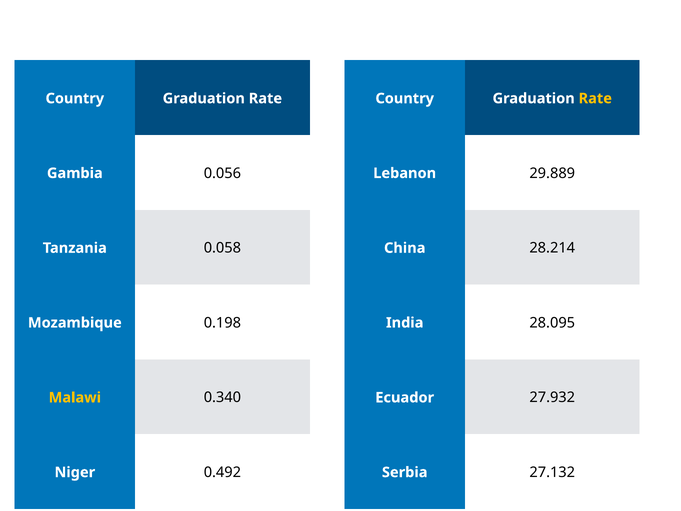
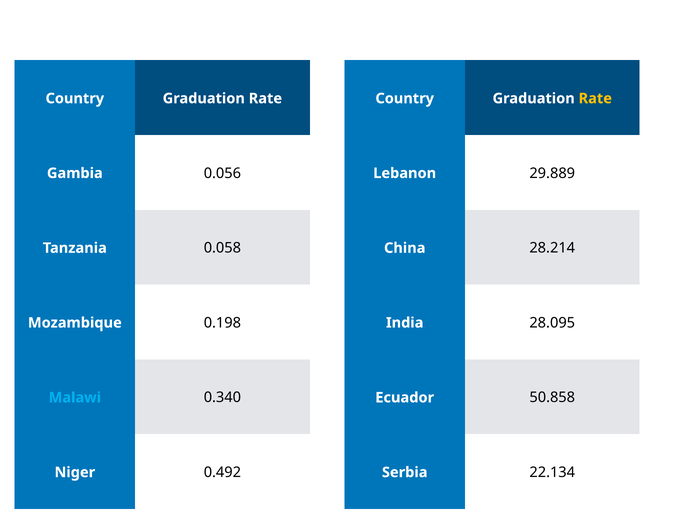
Malawi colour: yellow -> light blue
27.932: 27.932 -> 50.858
27.132: 27.132 -> 22.134
